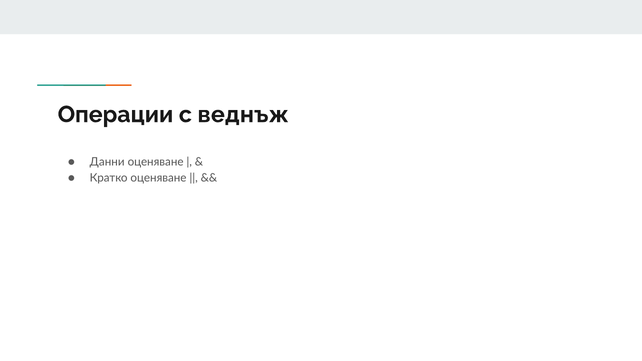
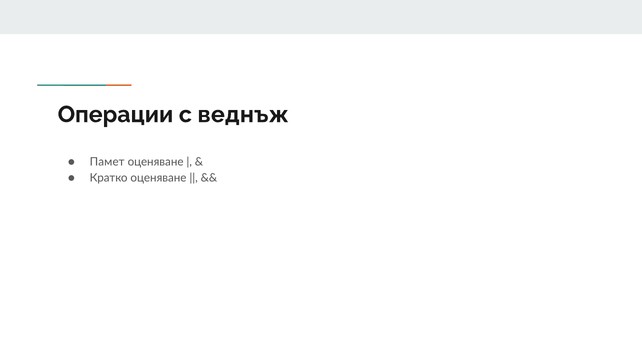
Данни: Данни -> Памет
